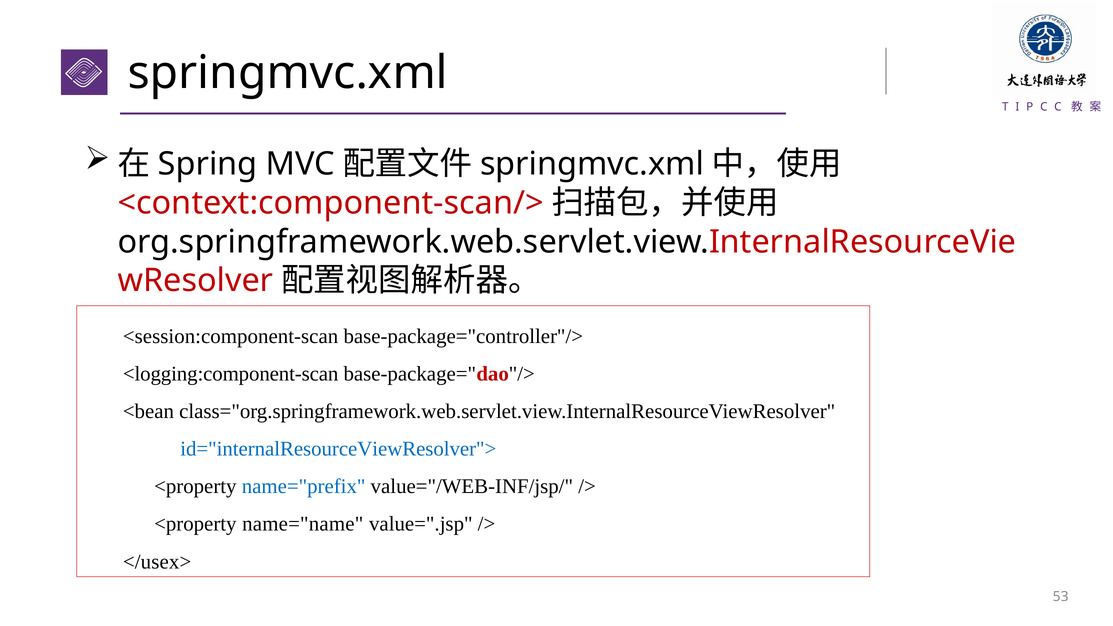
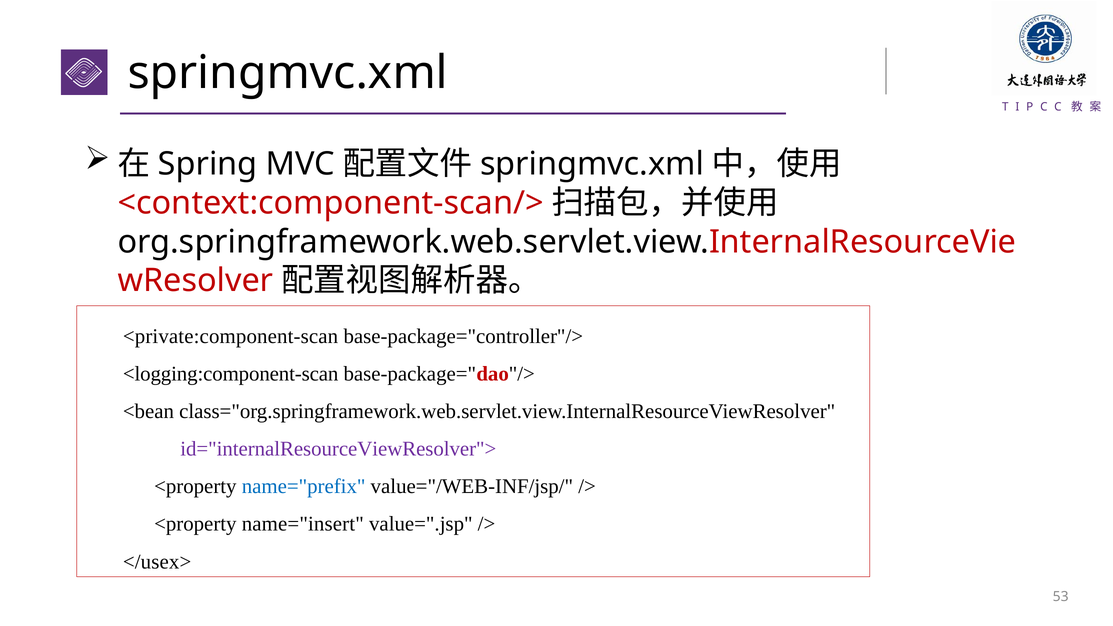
<session:component-scan: <session:component-scan -> <private:component-scan
id="internalResourceViewResolver"> colour: blue -> purple
name="name: name="name -> name="insert
